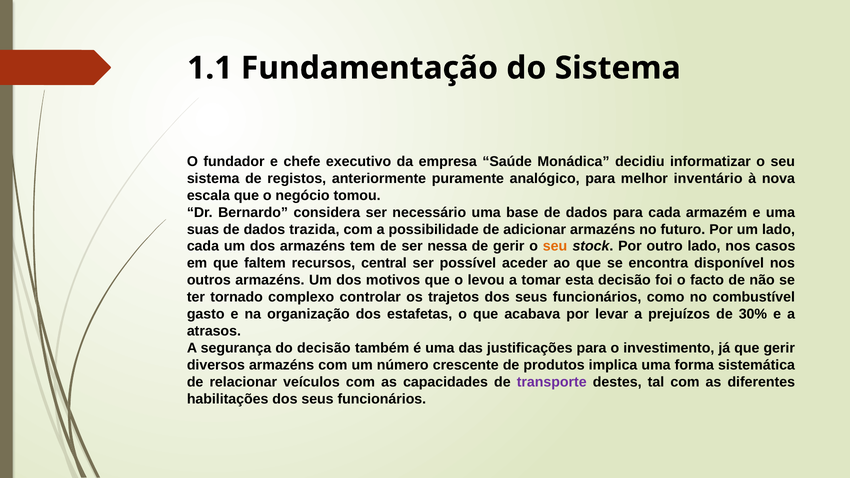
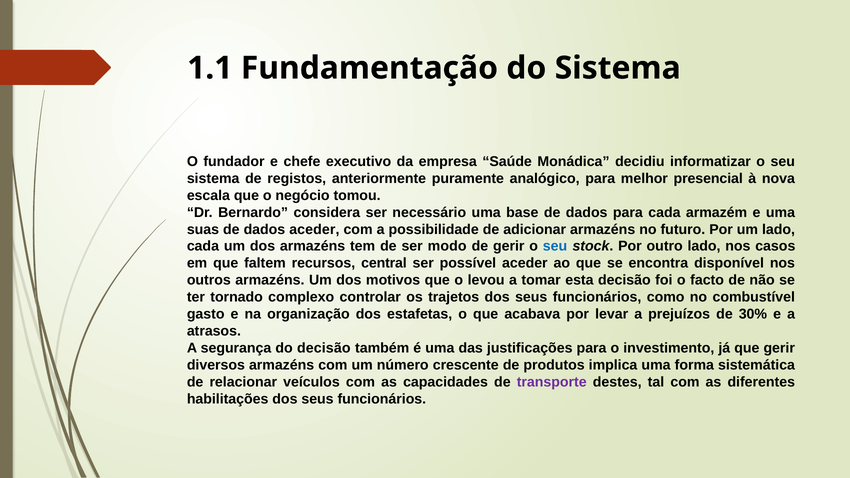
inventário: inventário -> presencial
dados trazida: trazida -> aceder
nessa: nessa -> modo
seu at (555, 246) colour: orange -> blue
